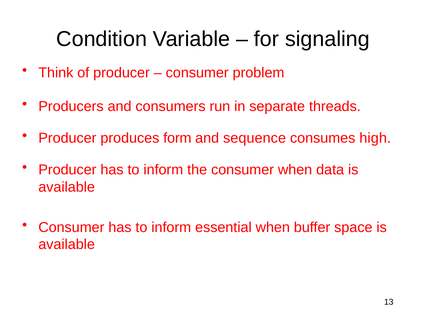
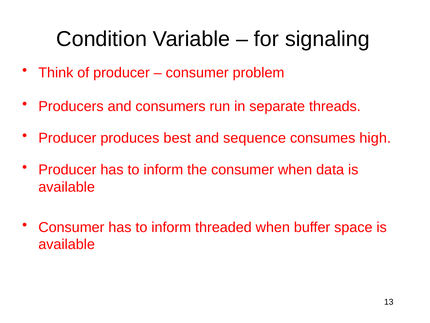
form: form -> best
essential: essential -> threaded
